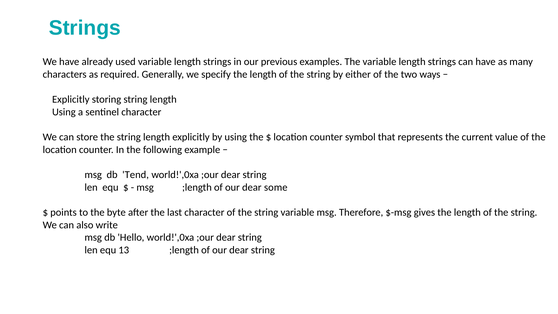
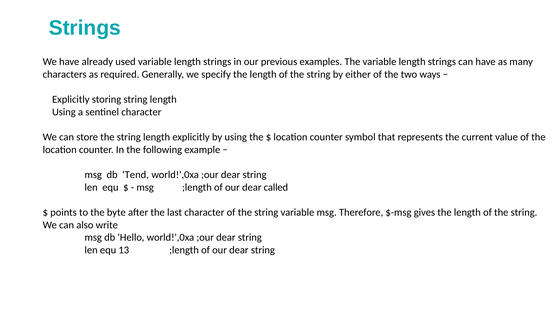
some: some -> called
